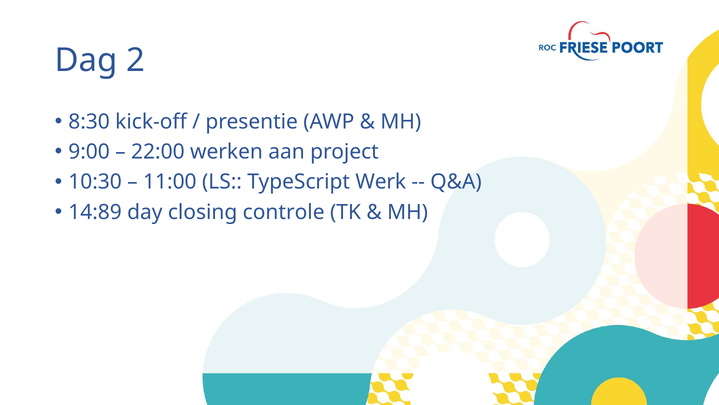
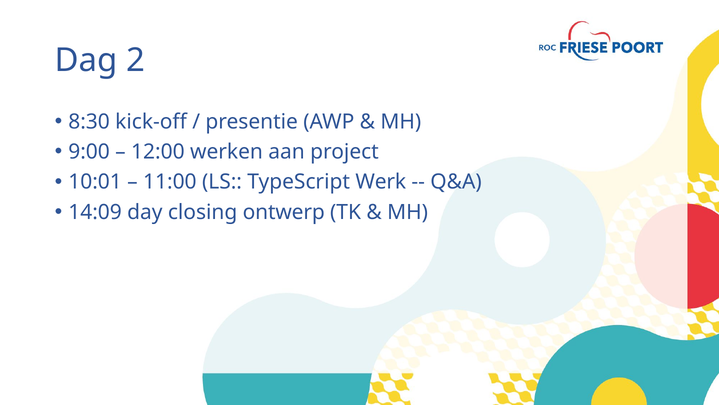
22:00: 22:00 -> 12:00
10:30: 10:30 -> 10:01
14:89: 14:89 -> 14:09
controle: controle -> ontwerp
